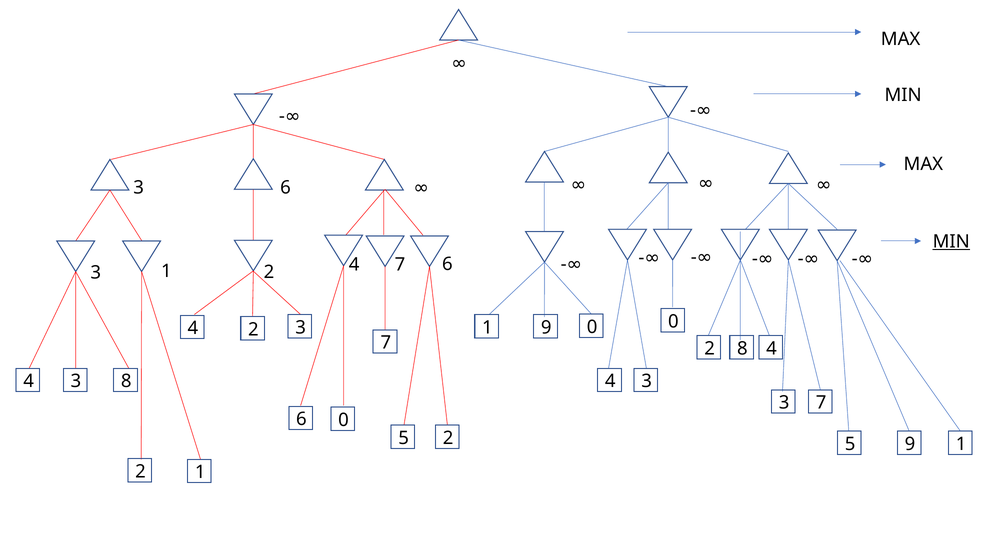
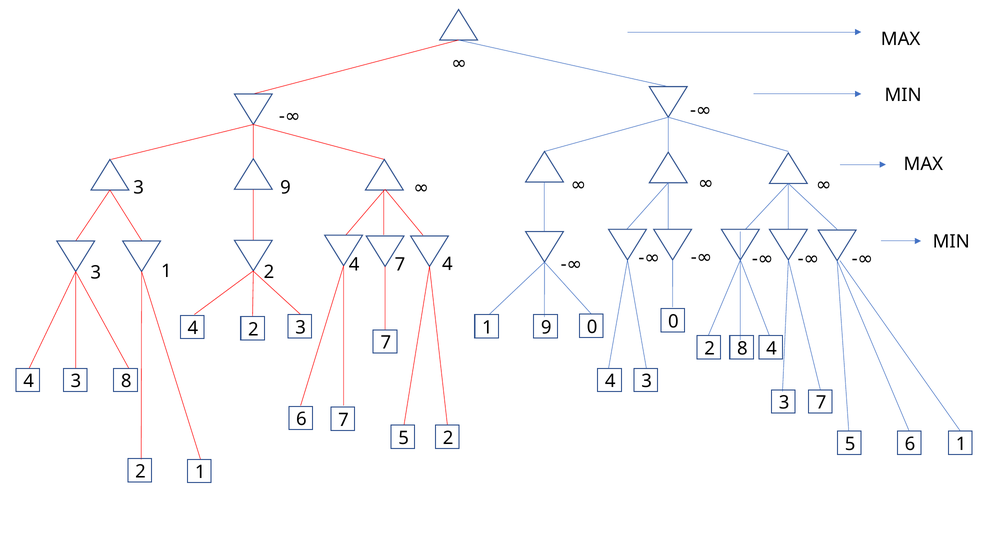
6 at (286, 188): 6 -> 9
MIN at (951, 242) underline: present -> none
7 6: 6 -> 4
6 0: 0 -> 7
5 9: 9 -> 6
